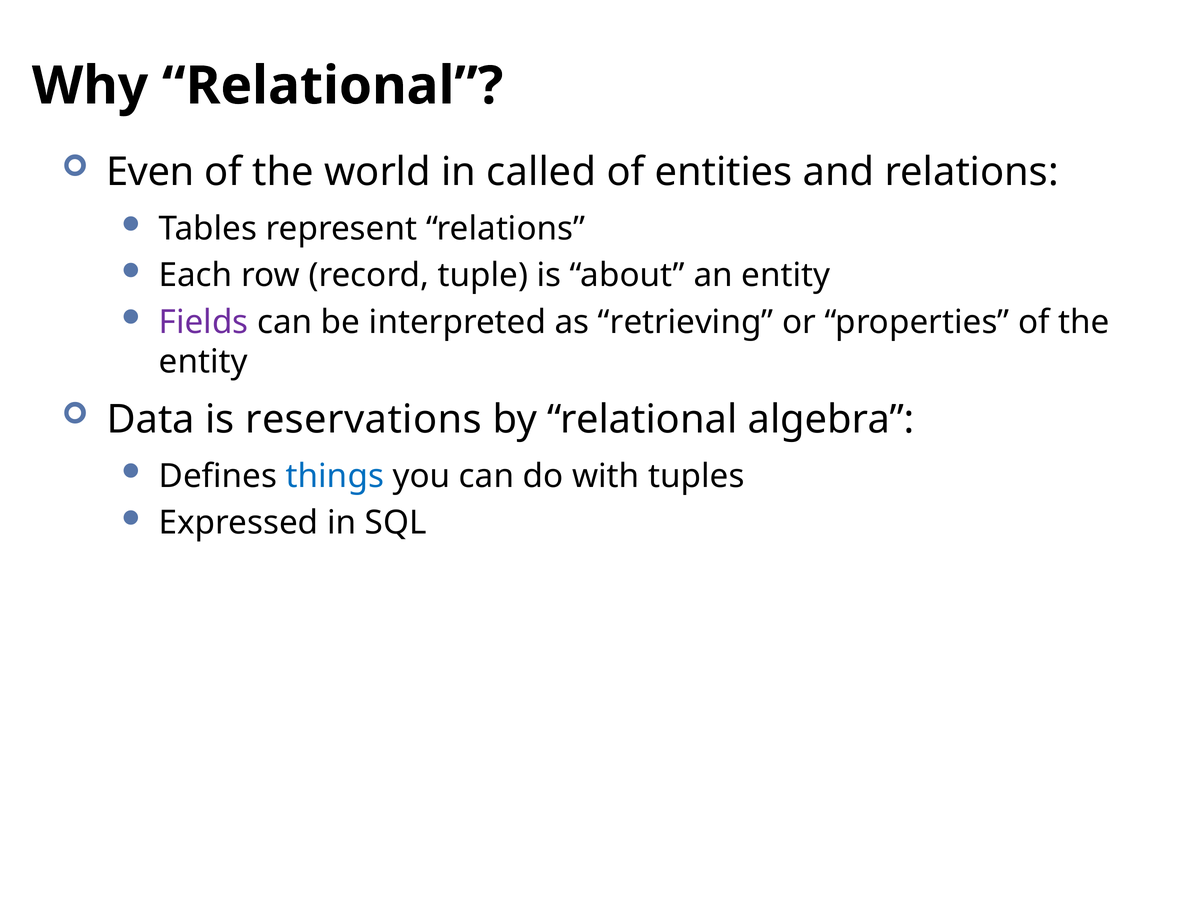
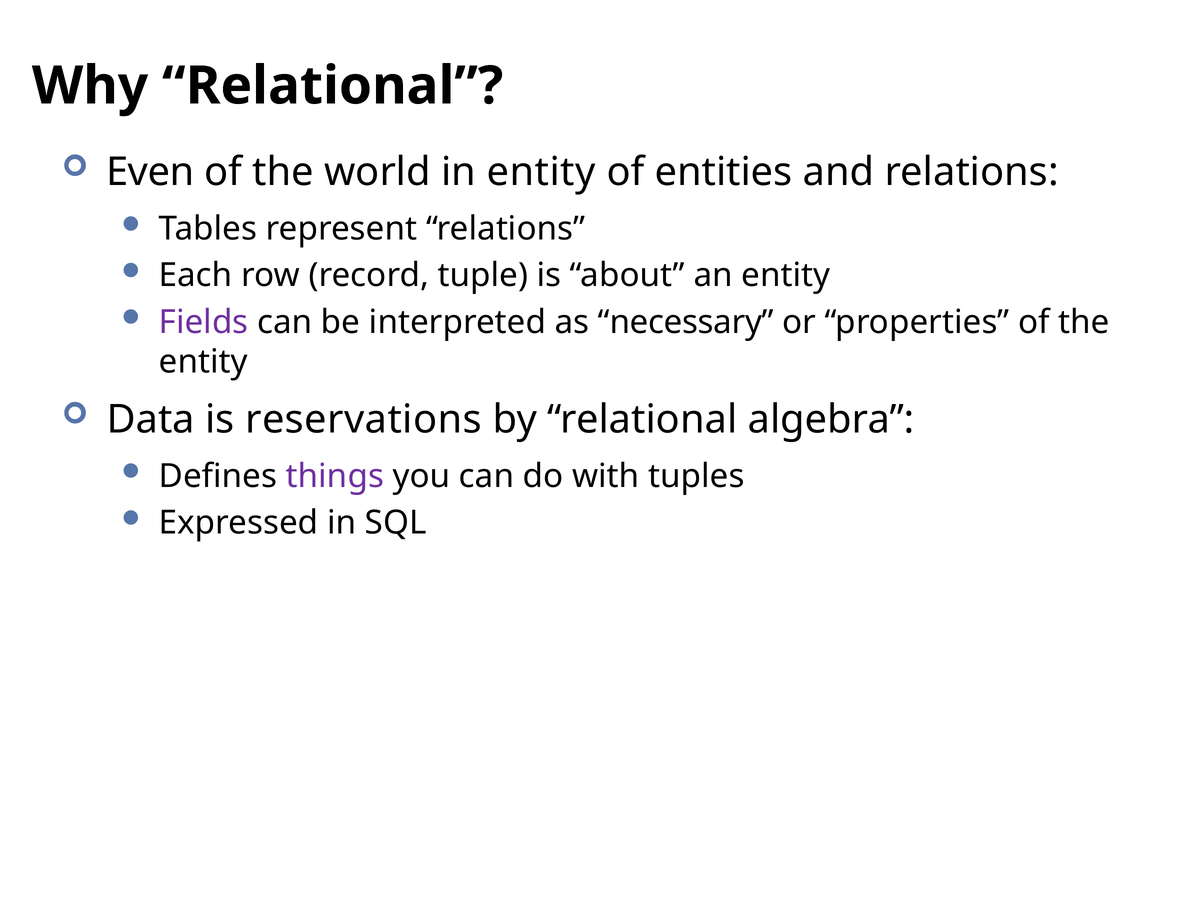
in called: called -> entity
retrieving: retrieving -> necessary
things colour: blue -> purple
